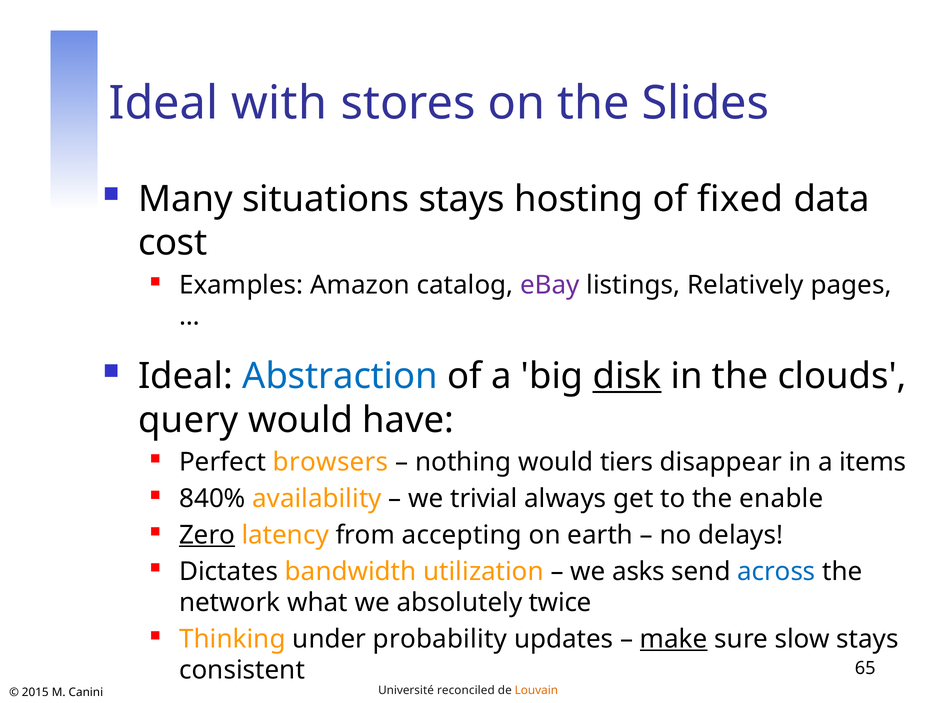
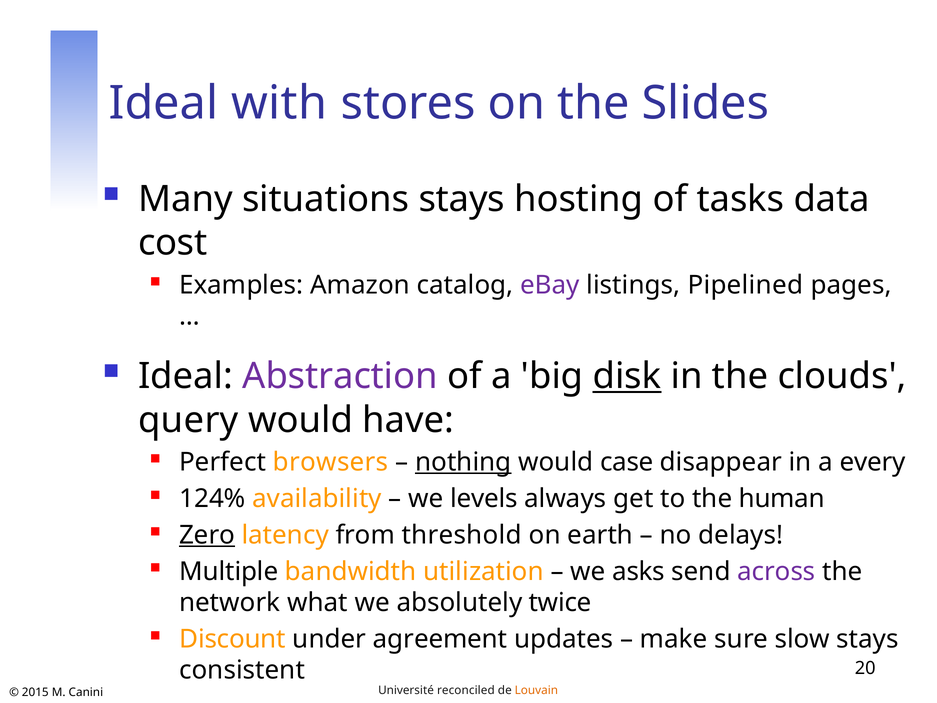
fixed: fixed -> tasks
Relatively: Relatively -> Pipelined
Abstraction colour: blue -> purple
nothing underline: none -> present
tiers: tiers -> case
items: items -> every
840%: 840% -> 124%
trivial: trivial -> levels
enable: enable -> human
accepting: accepting -> threshold
Dictates: Dictates -> Multiple
across colour: blue -> purple
Thinking: Thinking -> Discount
probability: probability -> agreement
make underline: present -> none
65: 65 -> 20
